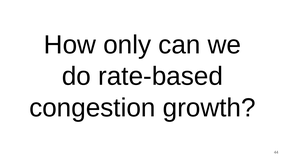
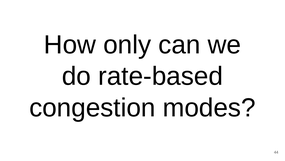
growth: growth -> modes
